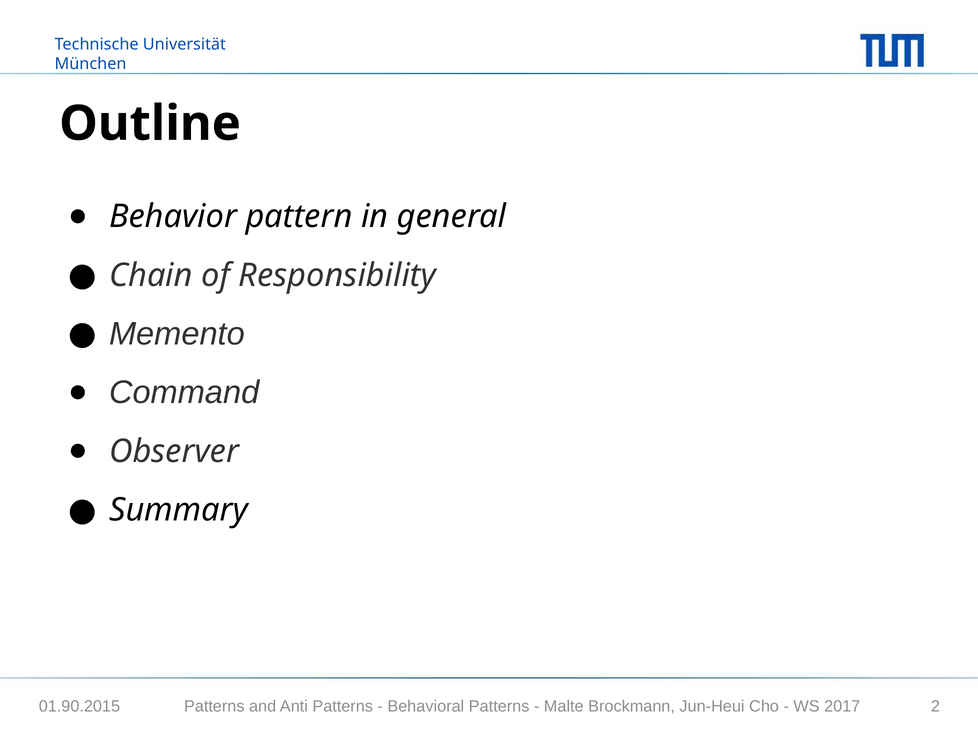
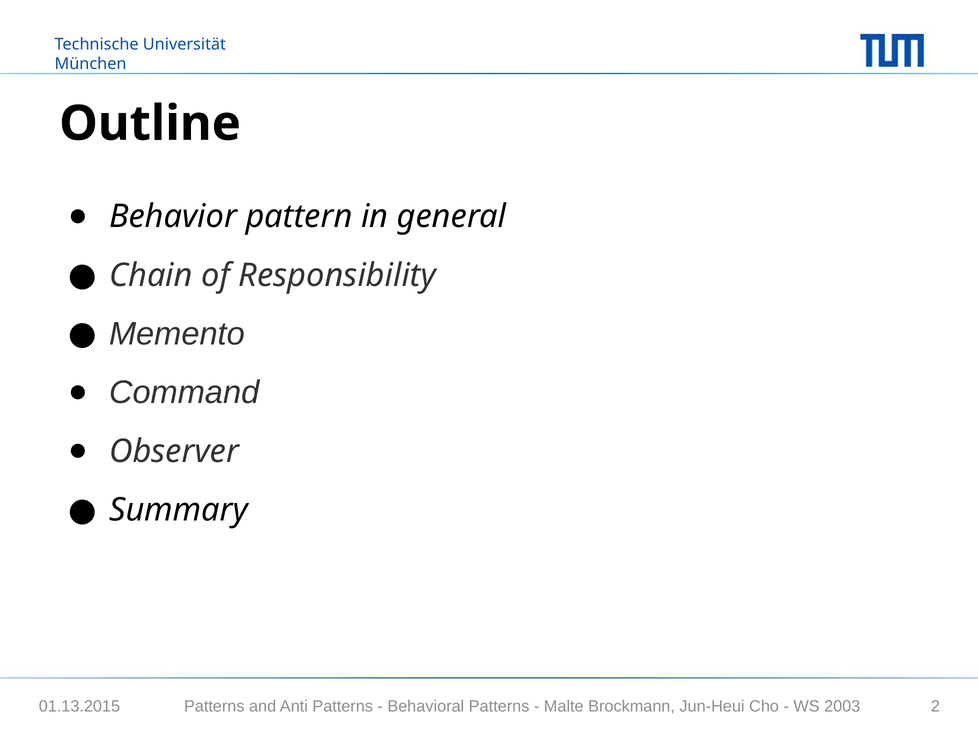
01.90.2015: 01.90.2015 -> 01.13.2015
2017: 2017 -> 2003
